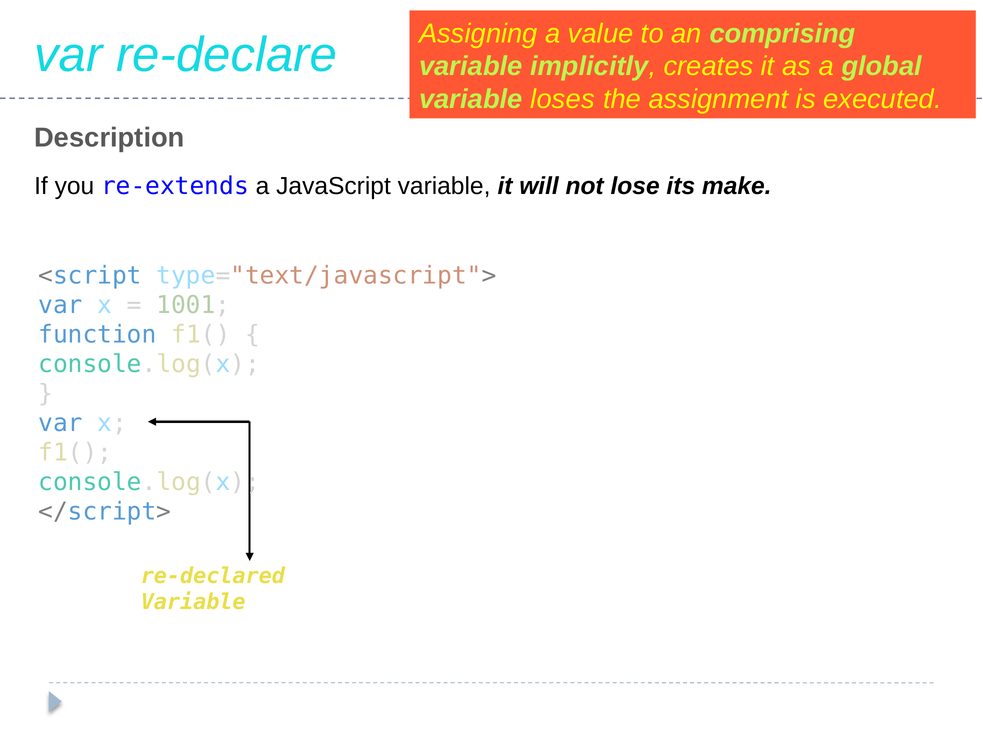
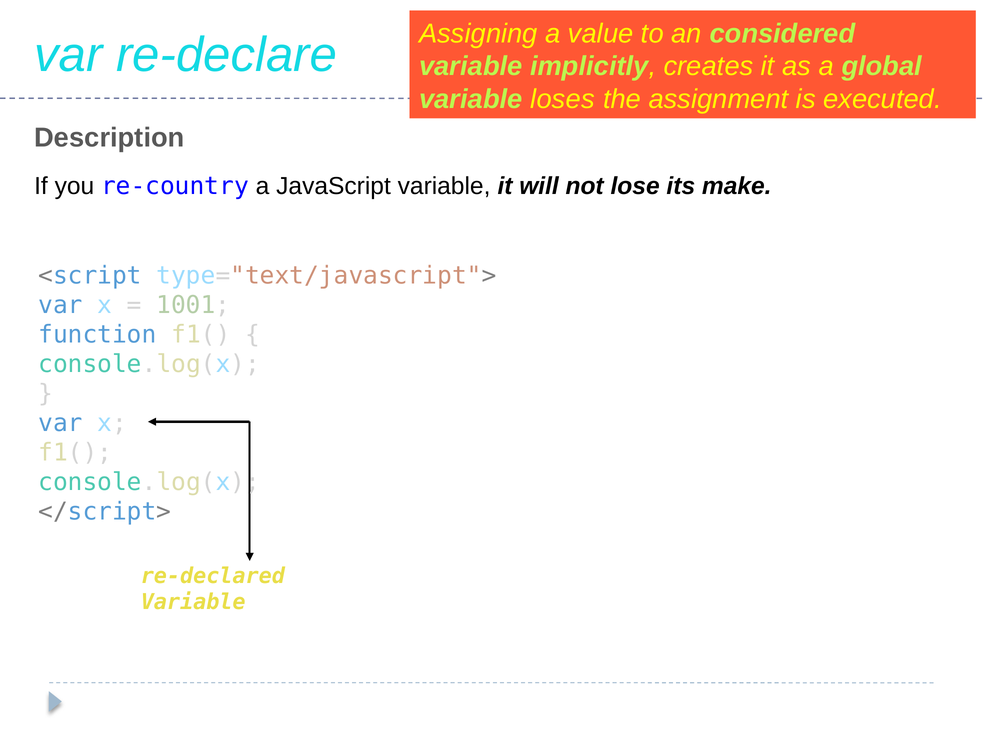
comprising: comprising -> considered
re-extends: re-extends -> re-country
